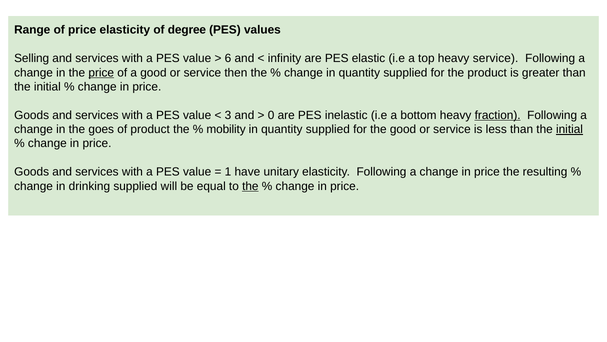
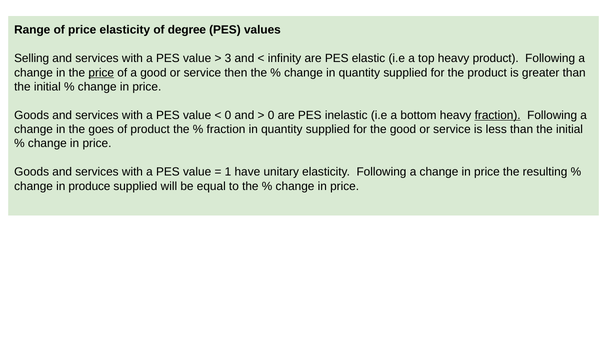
6: 6 -> 3
heavy service: service -> product
3 at (228, 115): 3 -> 0
mobility at (226, 129): mobility -> fraction
initial at (570, 129) underline: present -> none
drinking: drinking -> produce
the at (250, 186) underline: present -> none
